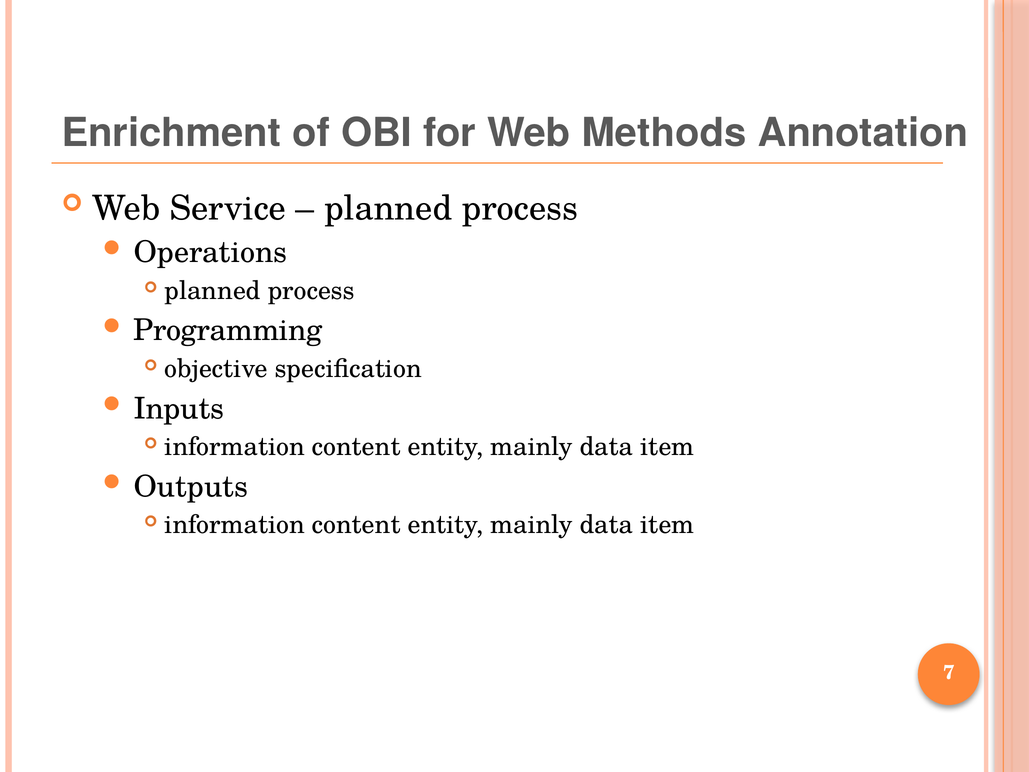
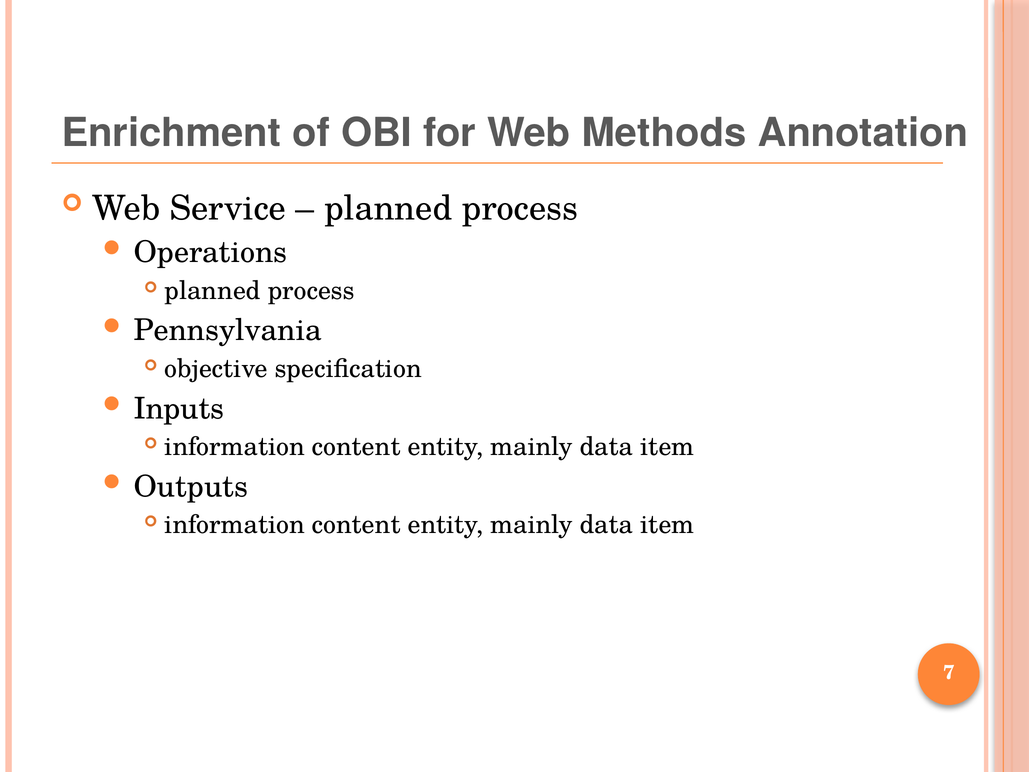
Programming: Programming -> Pennsylvania
